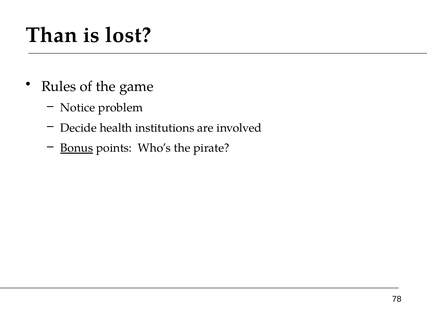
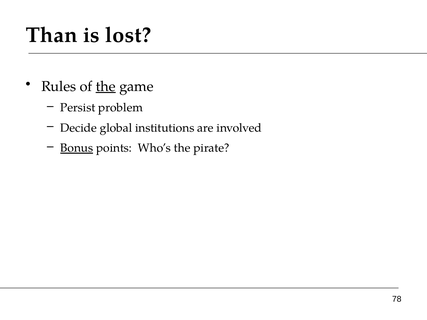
the at (106, 86) underline: none -> present
Notice: Notice -> Persist
health: health -> global
